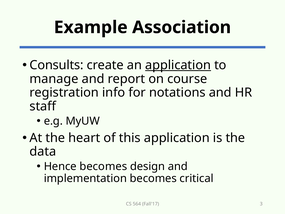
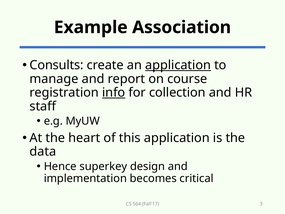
info underline: none -> present
notations: notations -> collection
Hence becomes: becomes -> superkey
